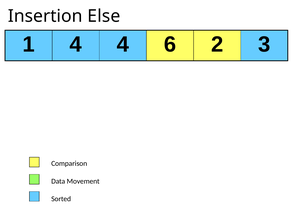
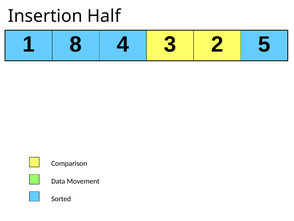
Else: Else -> Half
1 4: 4 -> 8
6: 6 -> 3
3: 3 -> 5
